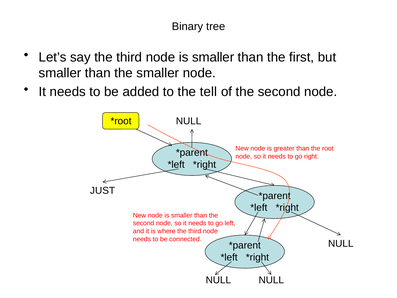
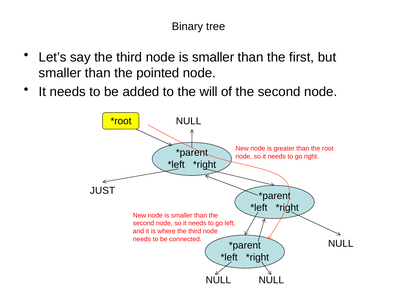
the smaller: smaller -> pointed
tell: tell -> will
